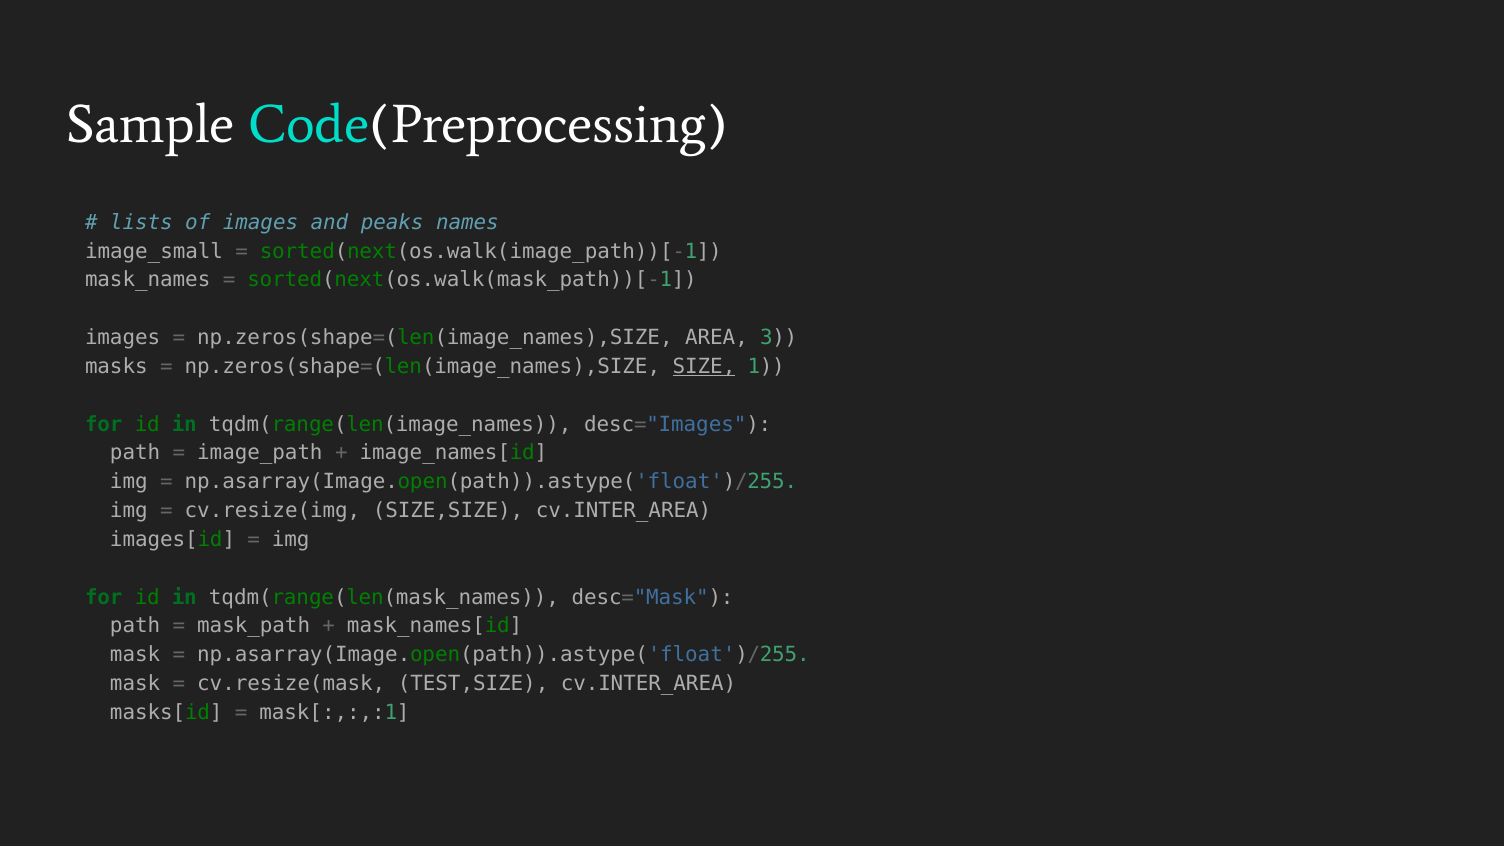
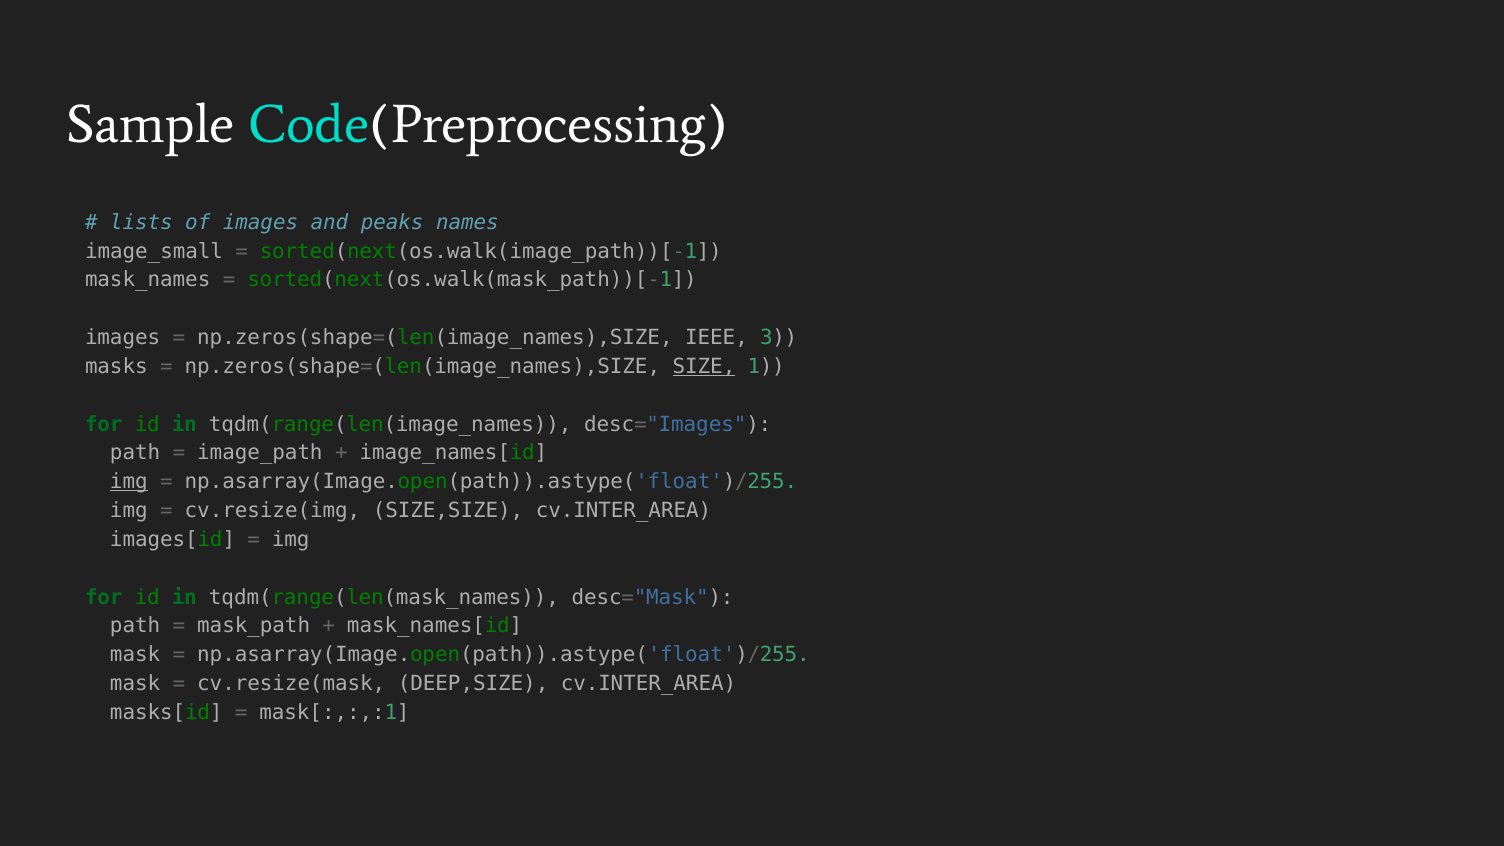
AREA: AREA -> IEEE
img at (129, 482) underline: none -> present
TEST,SIZE: TEST,SIZE -> DEEP,SIZE
